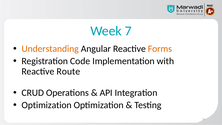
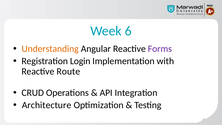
7: 7 -> 6
Forms colour: orange -> purple
Code: Code -> Login
Optimization at (47, 105): Optimization -> Architecture
